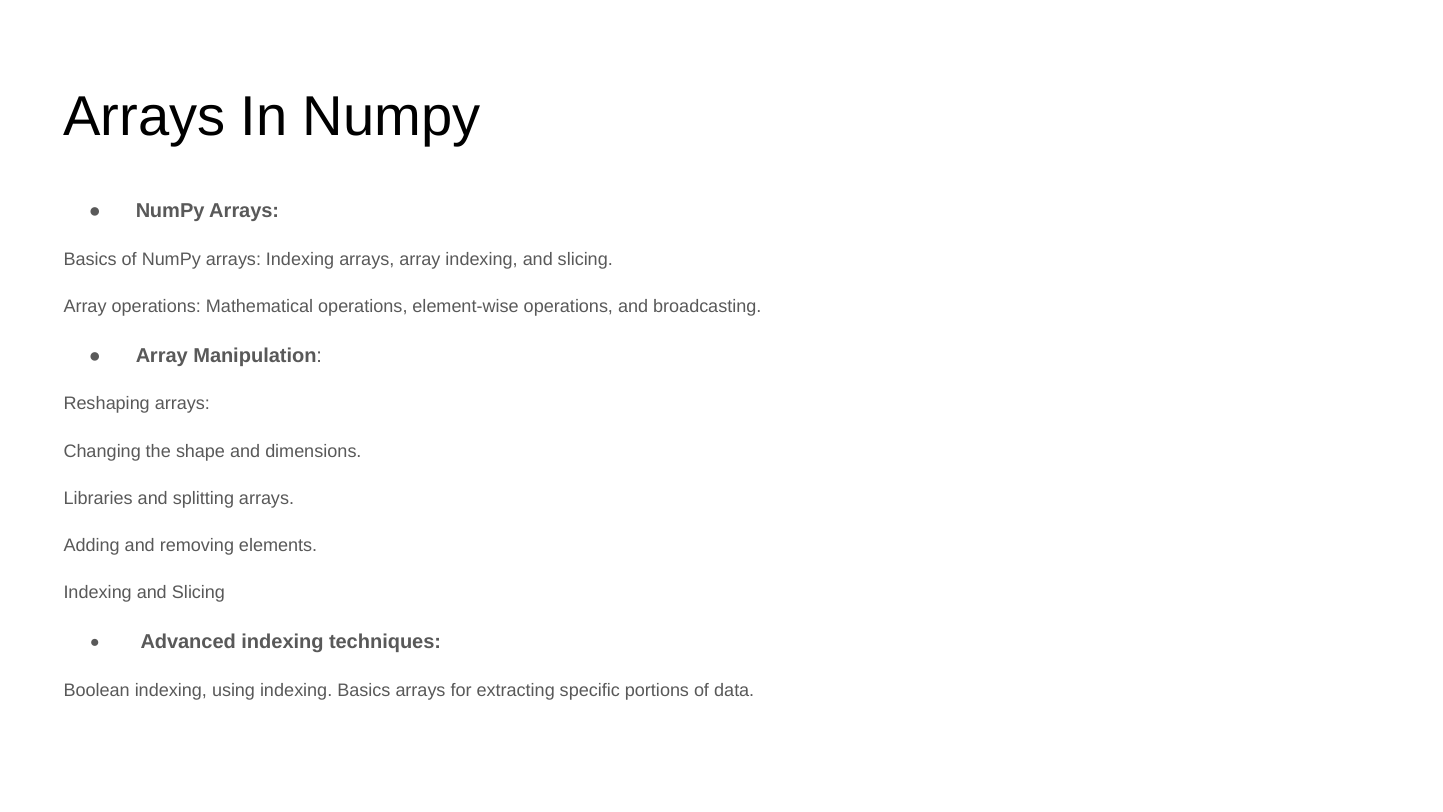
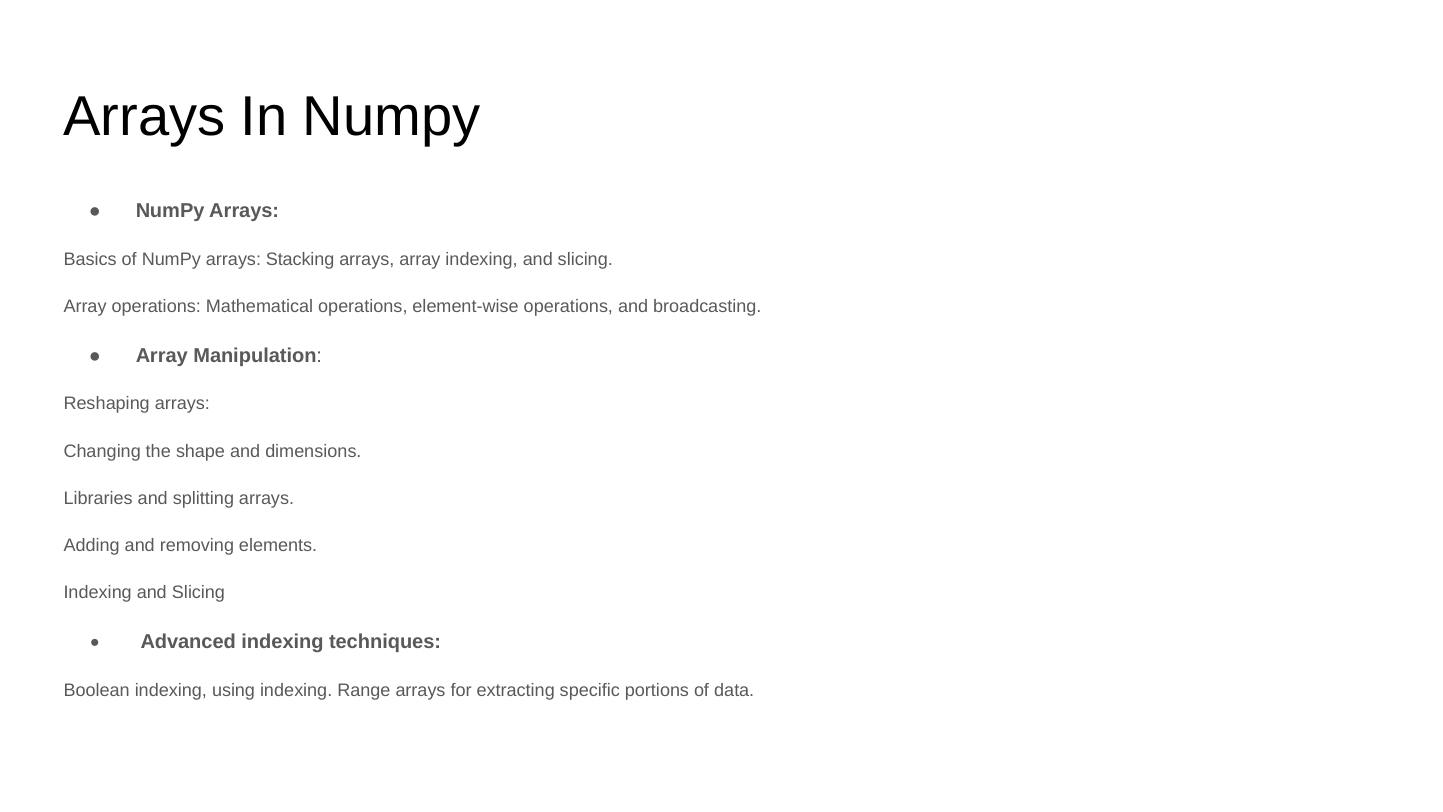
arrays Indexing: Indexing -> Stacking
indexing Basics: Basics -> Range
